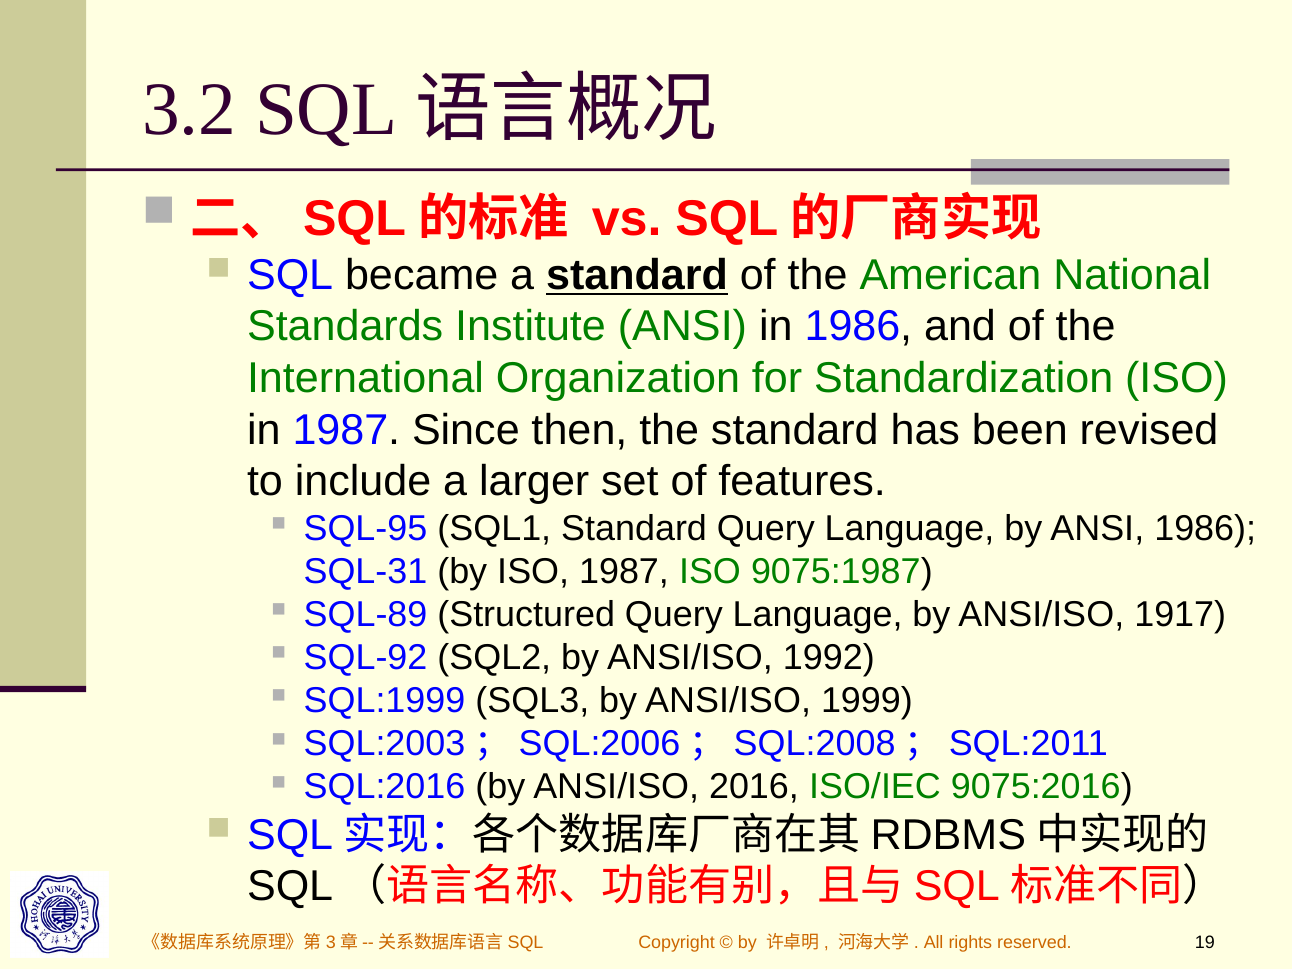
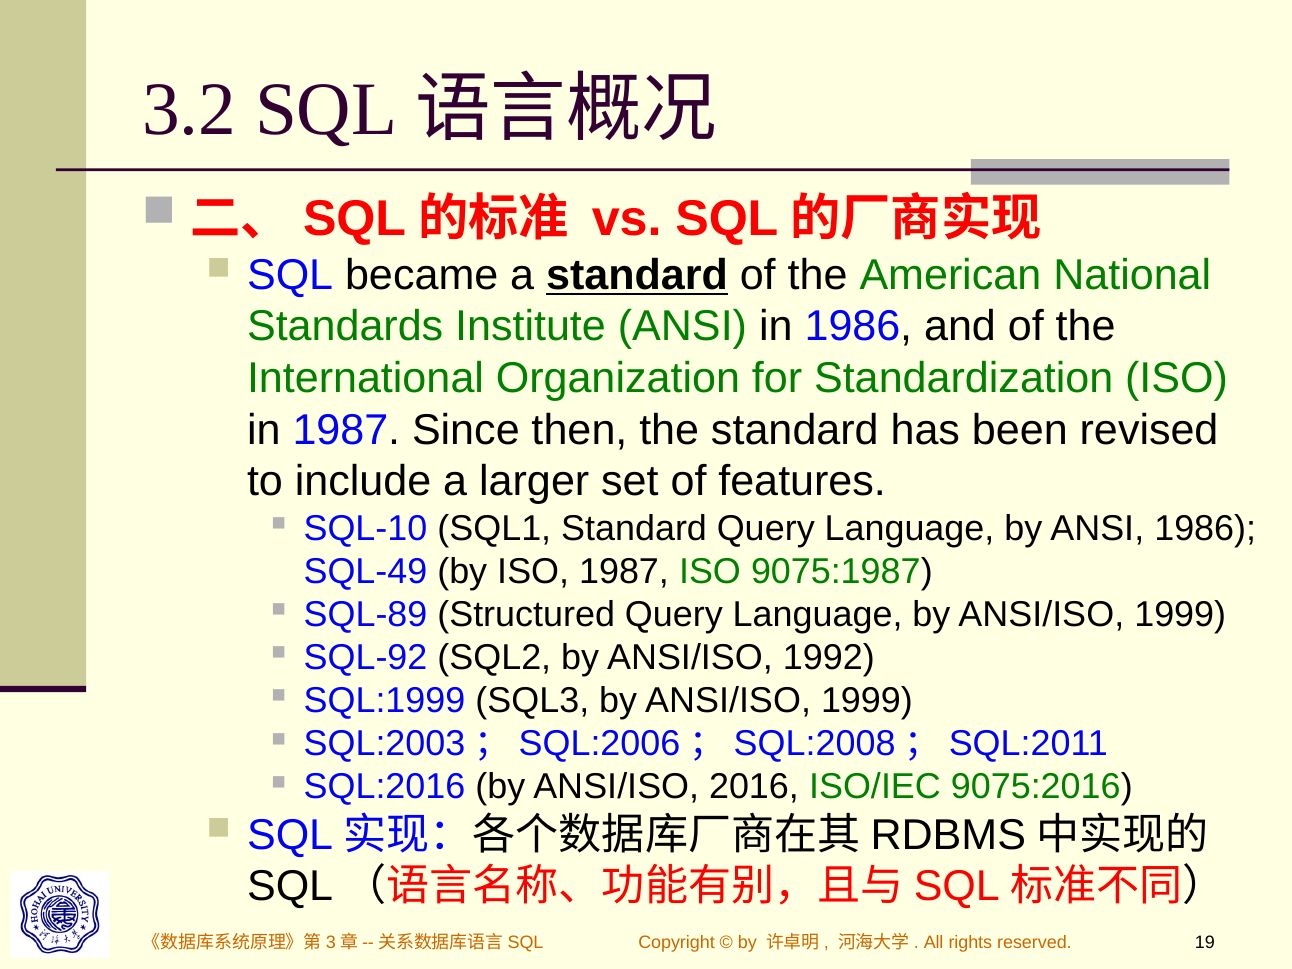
SQL-95: SQL-95 -> SQL-10
SQL-31: SQL-31 -> SQL-49
Language by ANSI/ISO 1917: 1917 -> 1999
